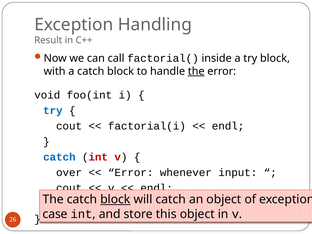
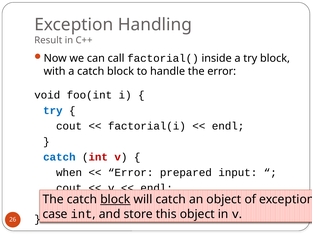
the at (196, 71) underline: present -> none
over: over -> when
whenever: whenever -> prepared
